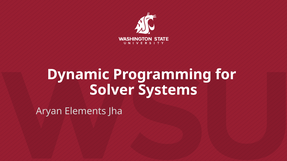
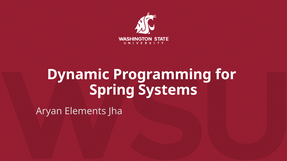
Solver: Solver -> Spring
